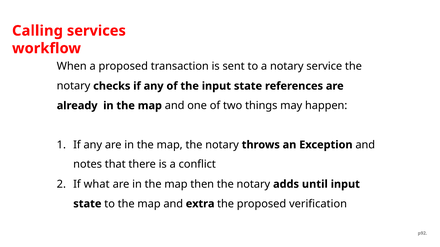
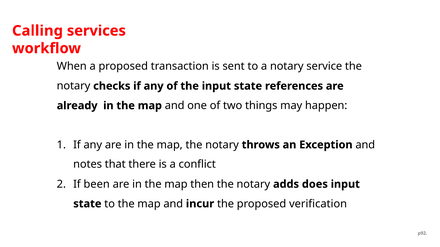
what: what -> been
until: until -> does
extra: extra -> incur
